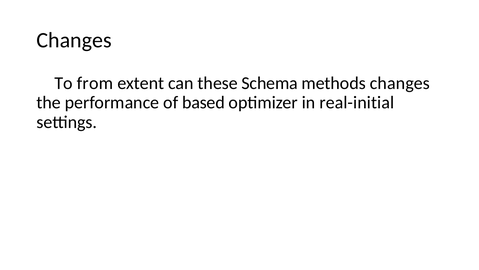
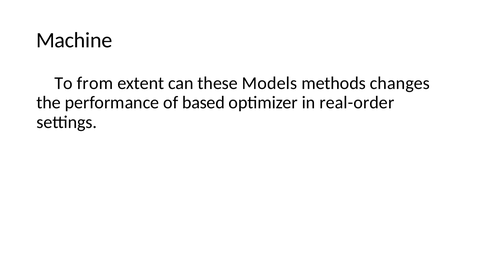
Changes at (74, 40): Changes -> Machine
Schema: Schema -> Models
real-initial: real-initial -> real-order
